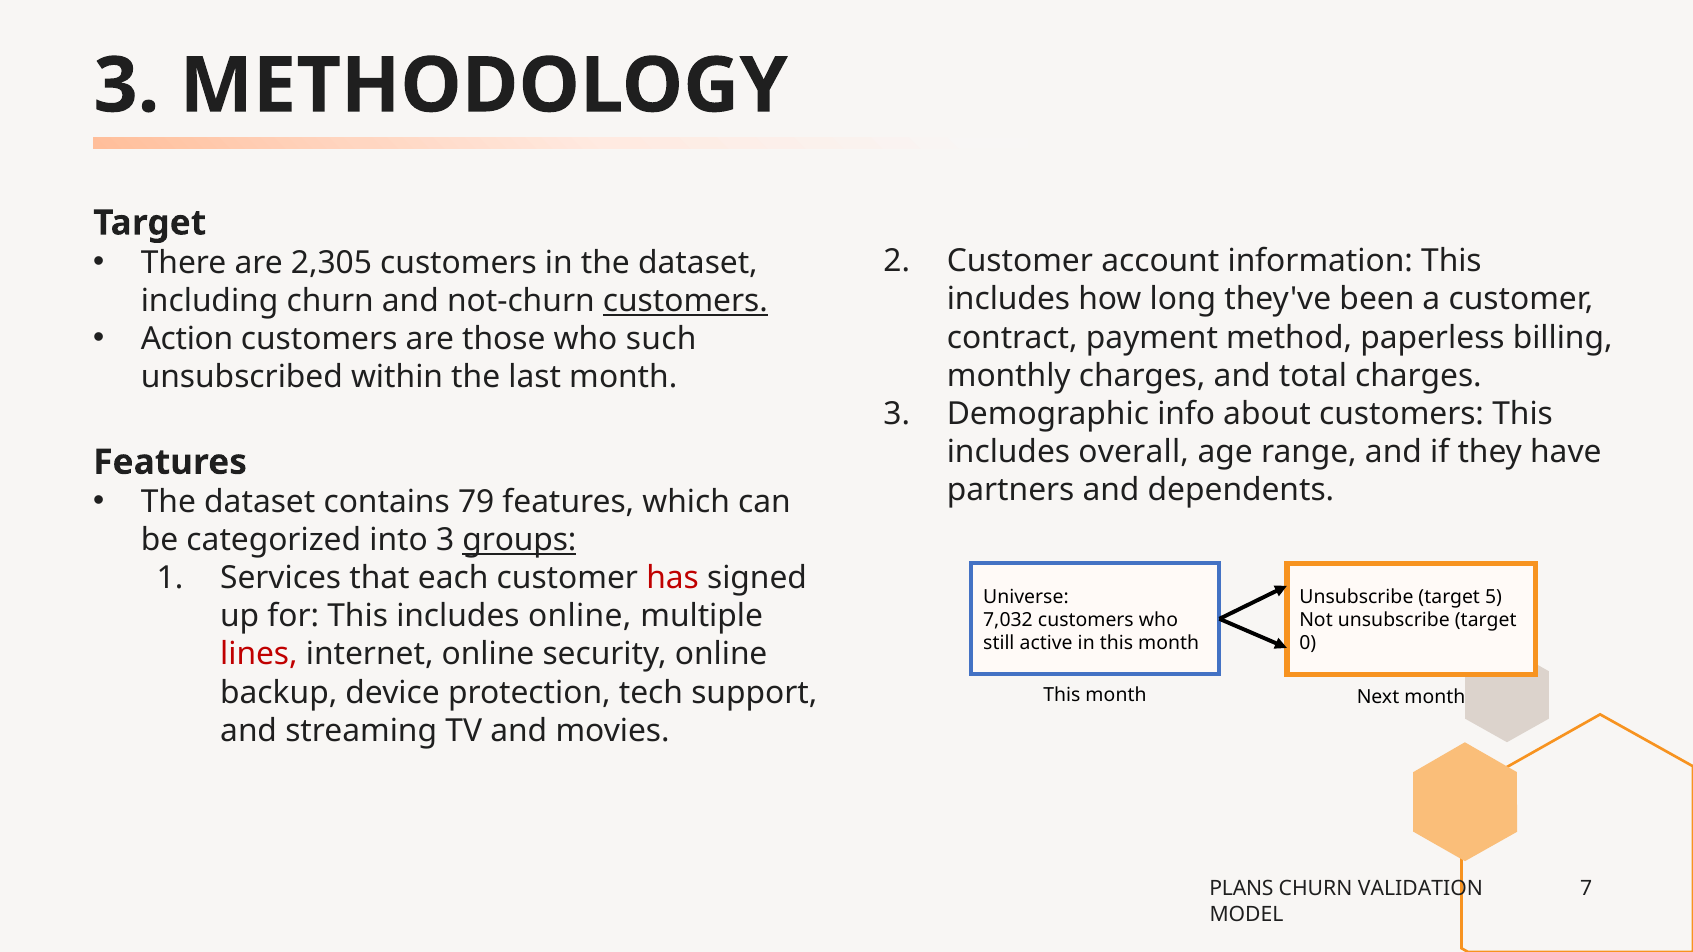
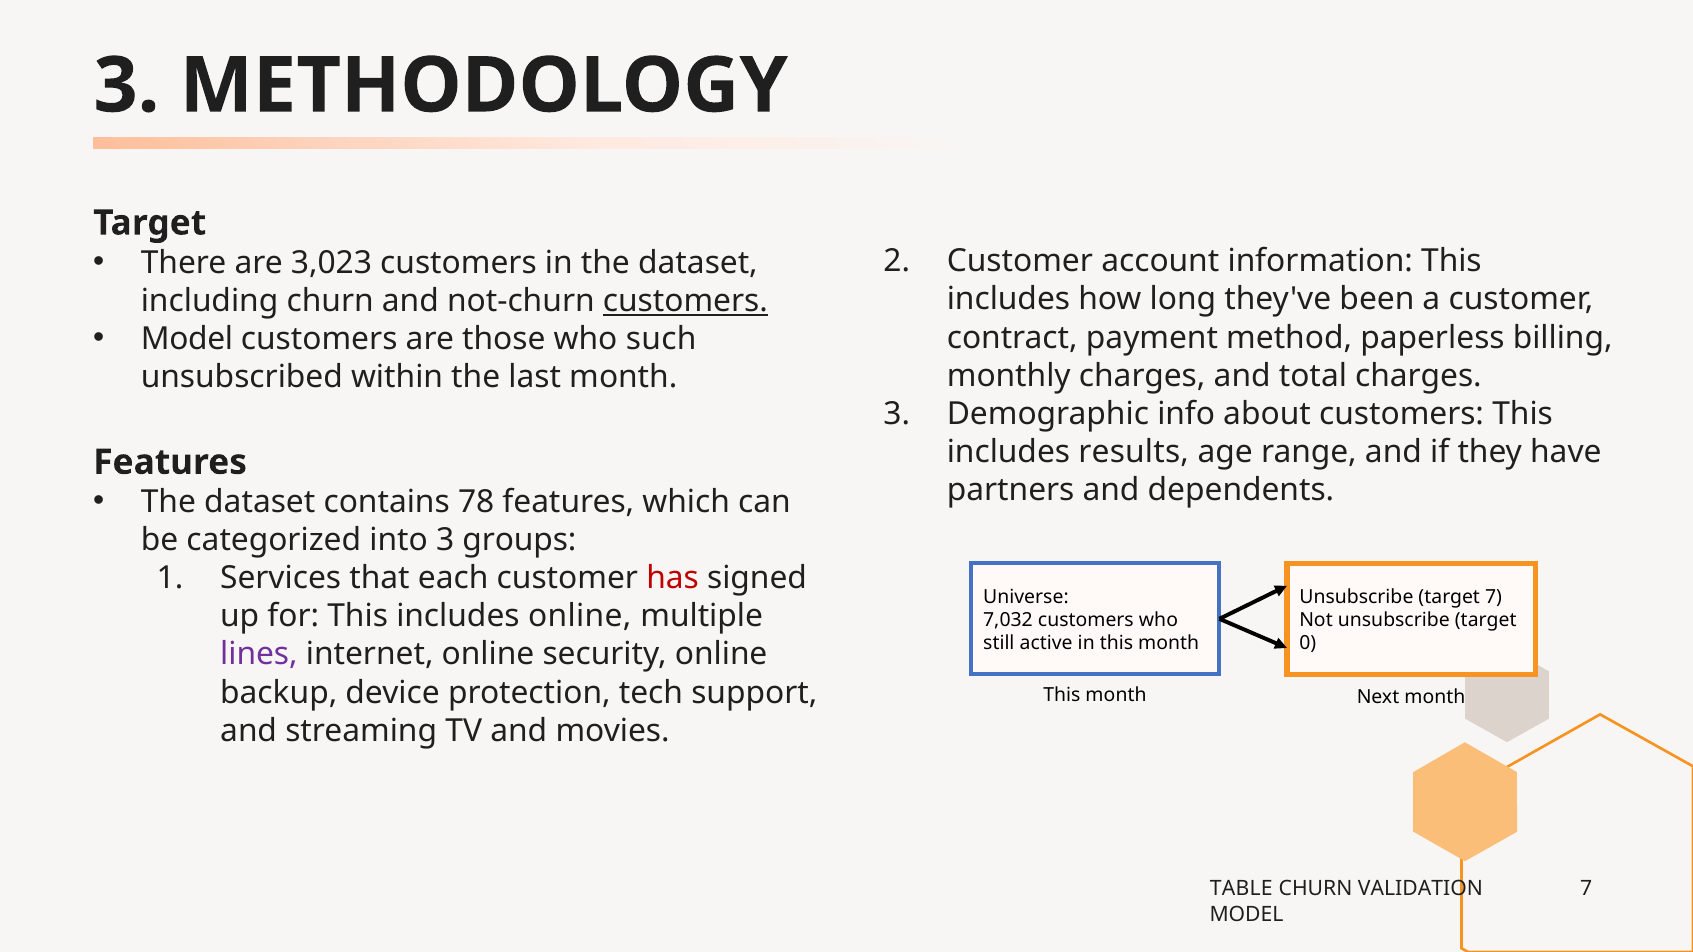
2,305: 2,305 -> 3,023
Action at (187, 339): Action -> Model
overall: overall -> results
79: 79 -> 78
groups underline: present -> none
target 5: 5 -> 7
lines colour: red -> purple
PLANS: PLANS -> TABLE
